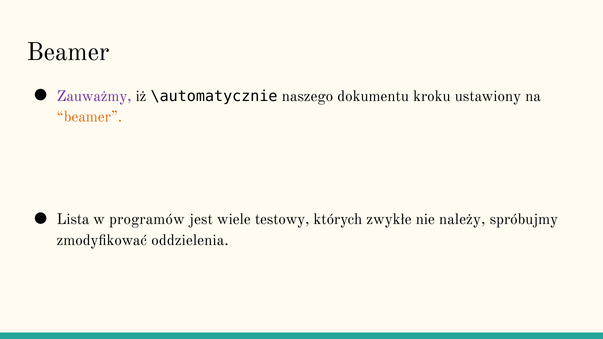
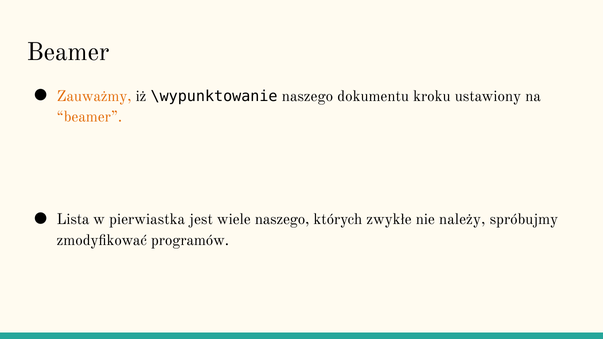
Zauważmy colour: purple -> orange
\automatycznie: \automatycznie -> \wypunktowanie
programów: programów -> pierwiastka
wiele testowy: testowy -> naszego
oddzielenia: oddzielenia -> programów
